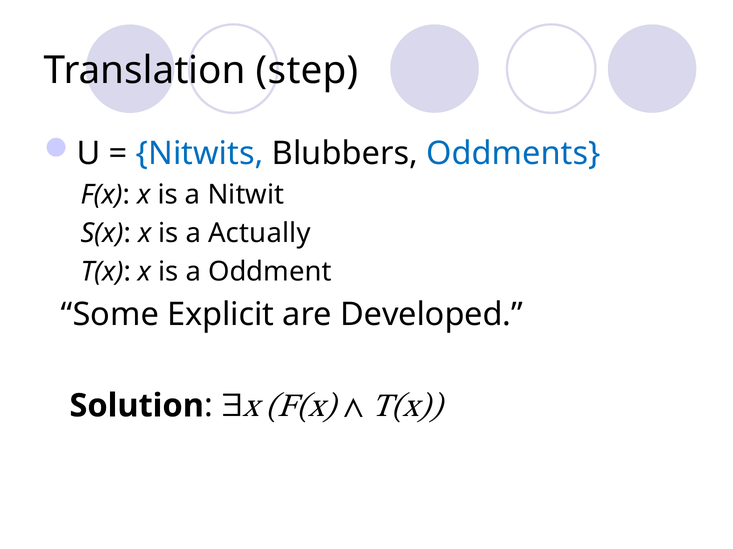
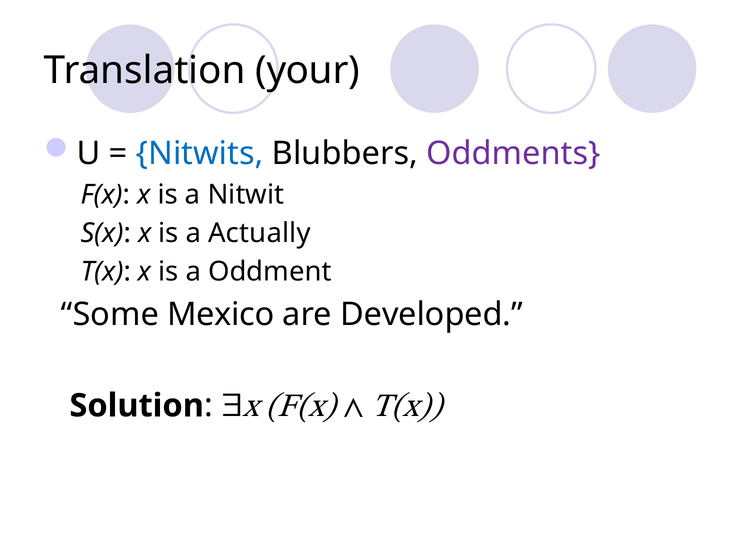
step: step -> your
Oddments colour: blue -> purple
Explicit: Explicit -> Mexico
